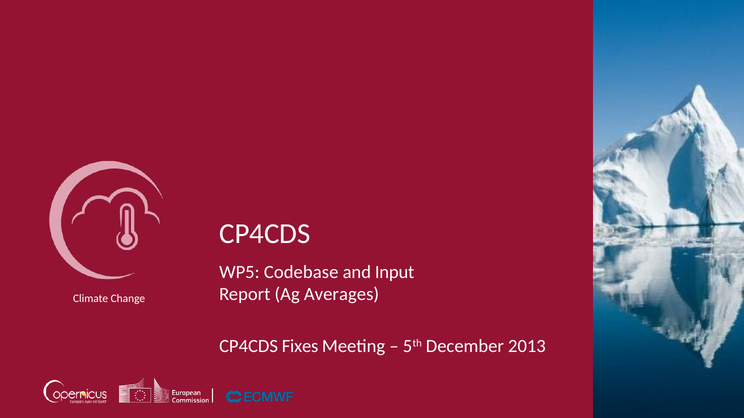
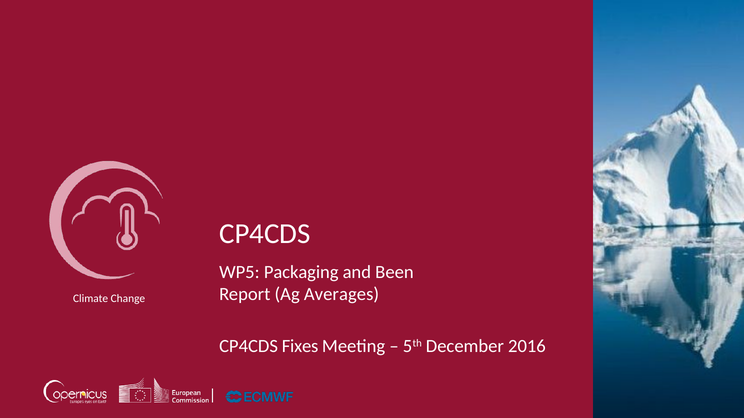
Codebase: Codebase -> Packaging
Input: Input -> Been
2013: 2013 -> 2016
